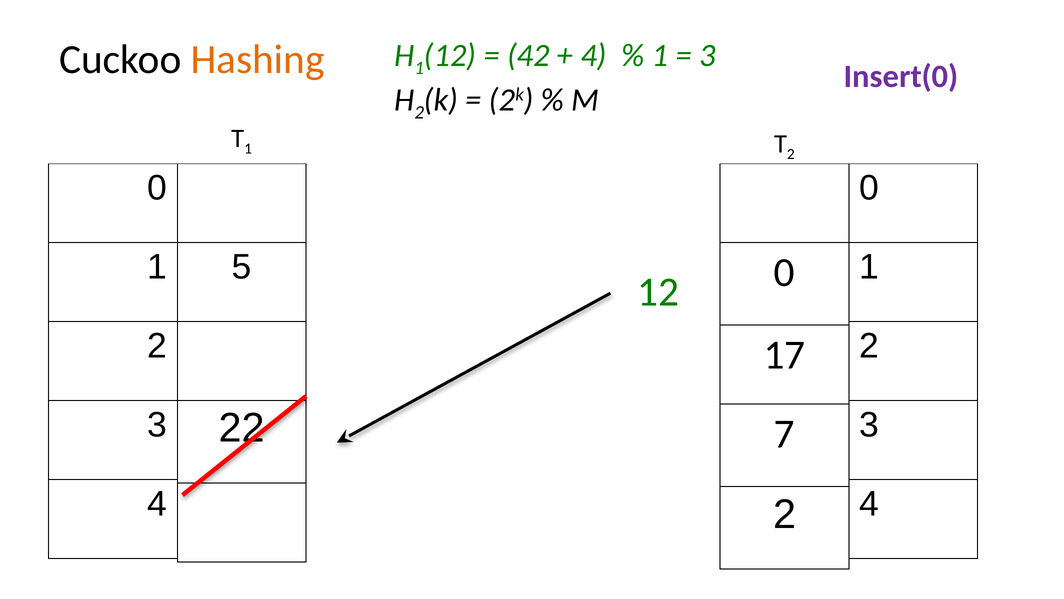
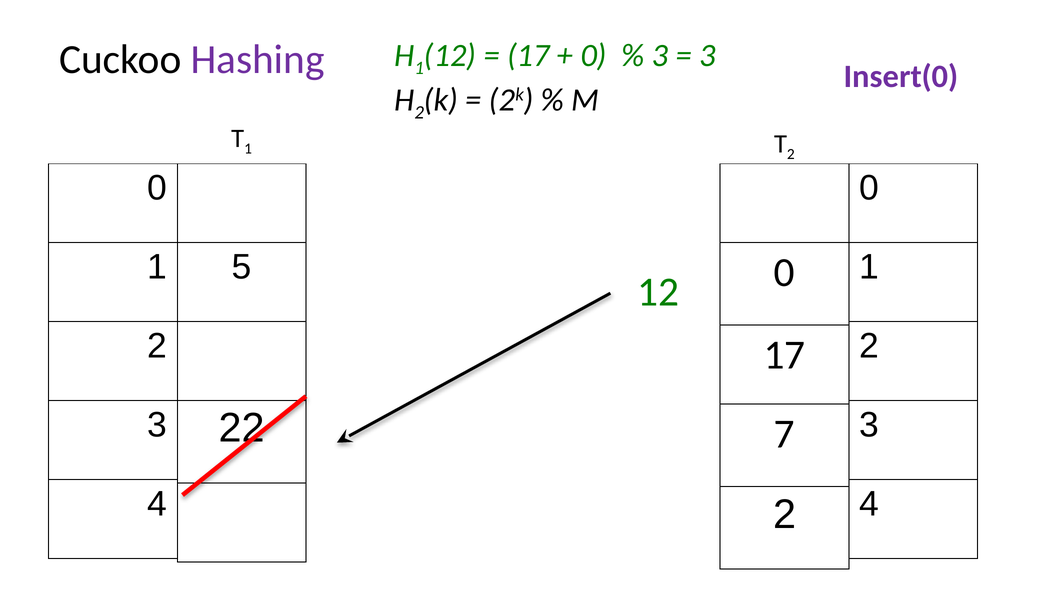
42 at (528, 55): 42 -> 17
4 at (594, 55): 4 -> 0
1 at (660, 55): 1 -> 3
Hashing colour: orange -> purple
